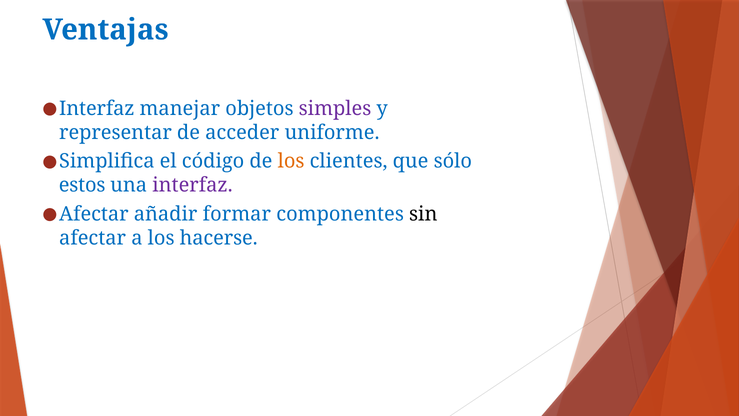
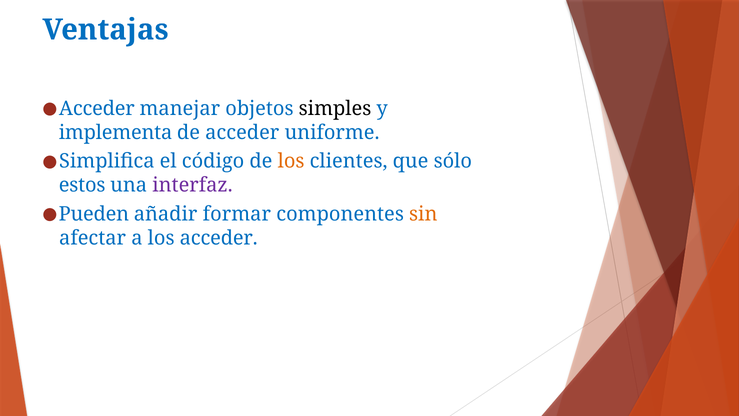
Interfaz at (97, 109): Interfaz -> Acceder
simples colour: purple -> black
representar: representar -> implementa
Afectar at (94, 214): Afectar -> Pueden
sin colour: black -> orange
los hacerse: hacerse -> acceder
